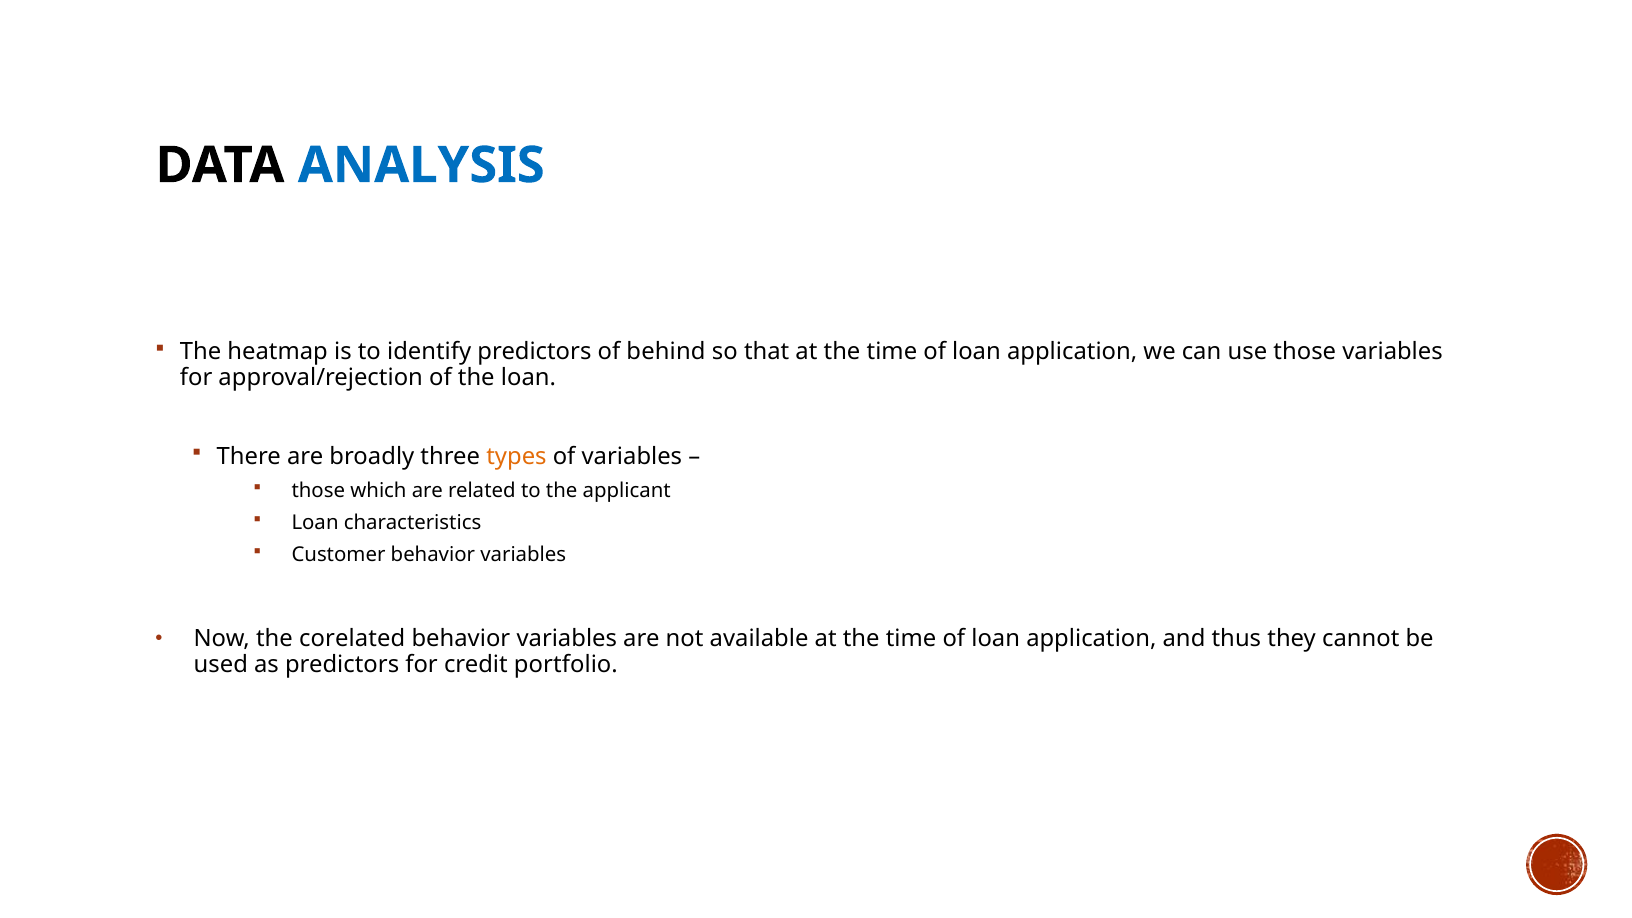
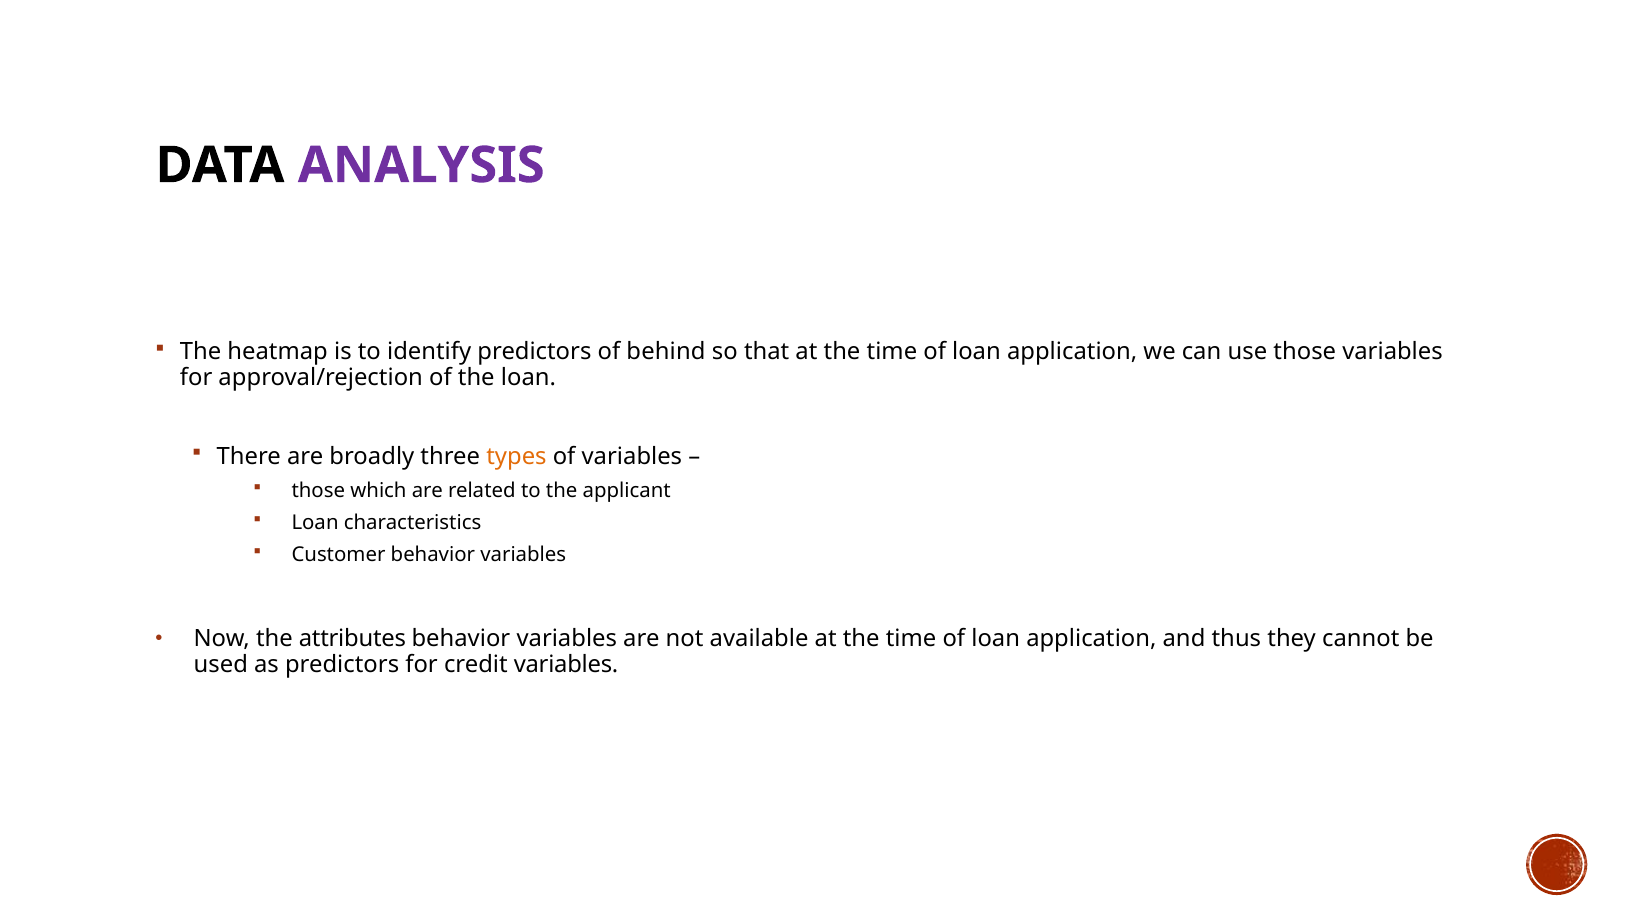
ANALYSIS colour: blue -> purple
corelated: corelated -> attributes
credit portfolio: portfolio -> variables
